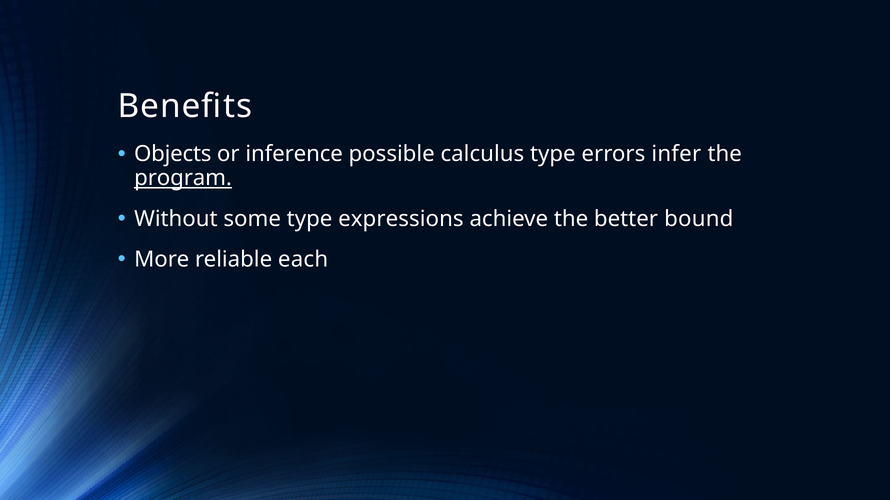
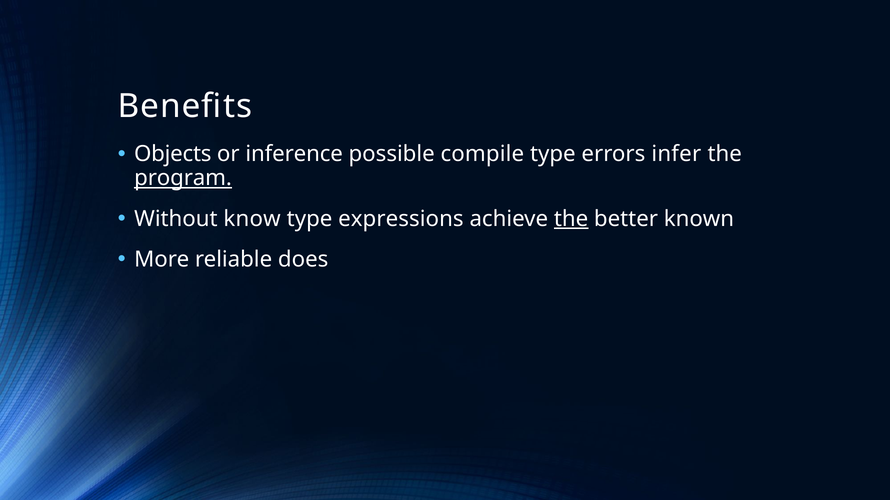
calculus: calculus -> compile
some: some -> know
the at (571, 219) underline: none -> present
bound: bound -> known
each: each -> does
